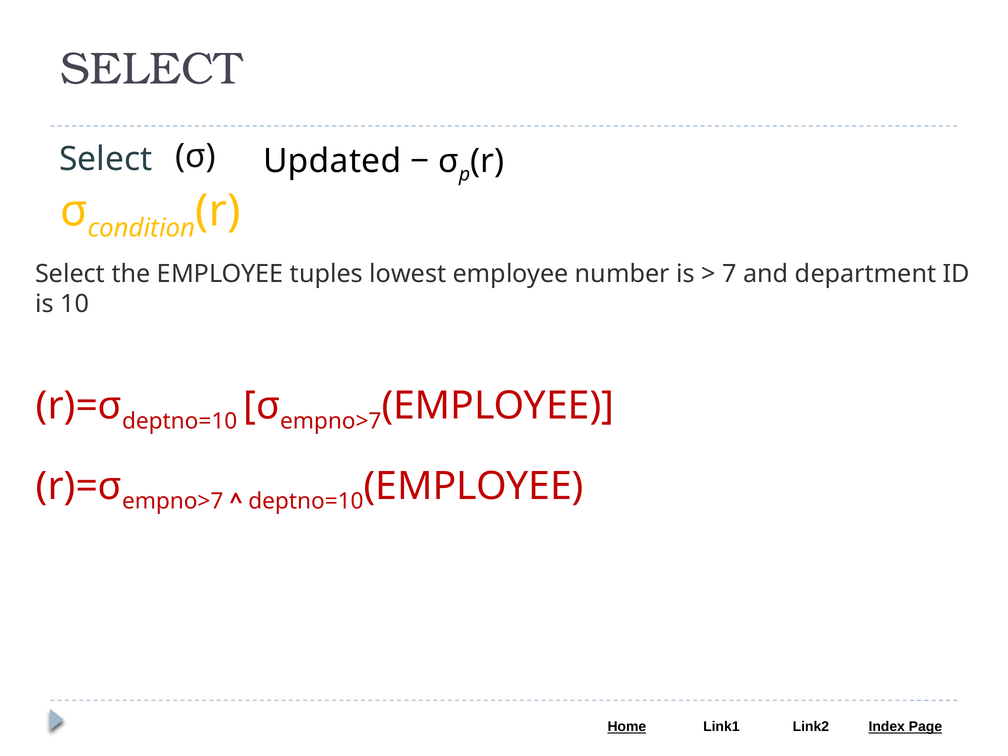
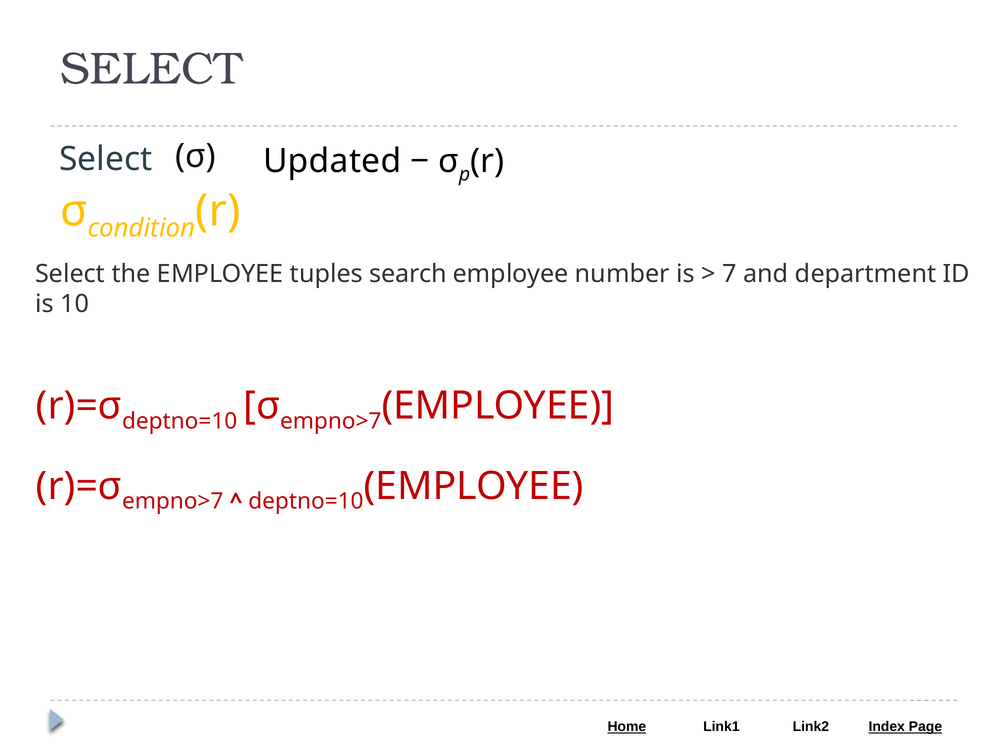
lowest: lowest -> search
